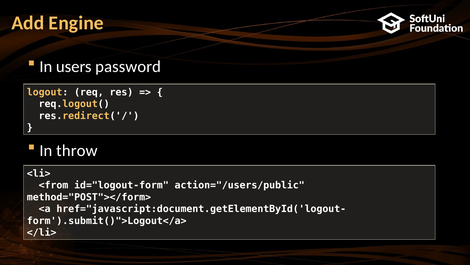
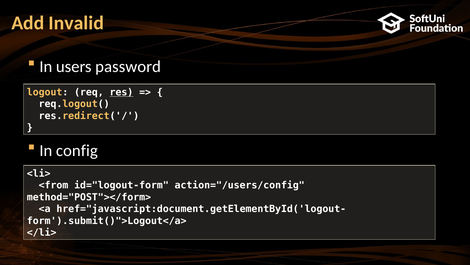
Engine: Engine -> Invalid
res underline: none -> present
throw: throw -> config
action="/users/public: action="/users/public -> action="/users/config
